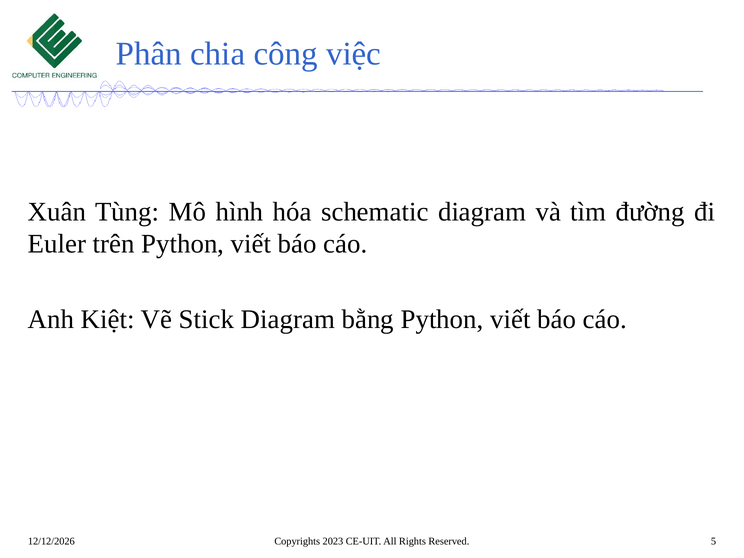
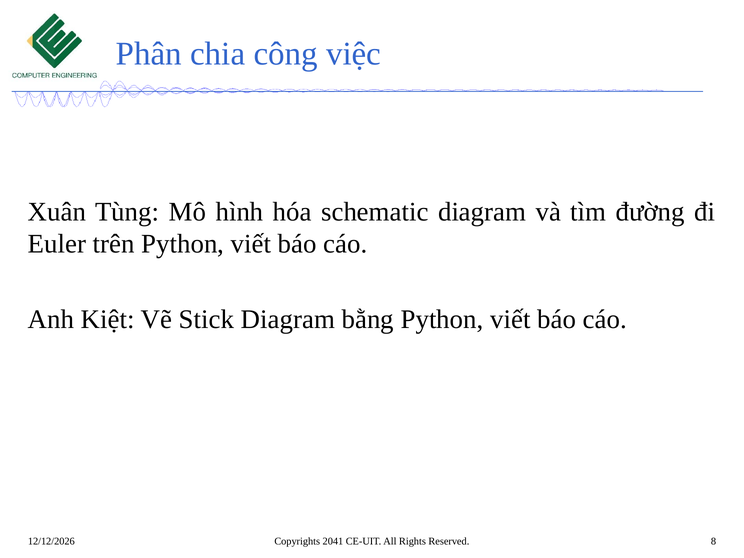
2023: 2023 -> 2041
5: 5 -> 8
